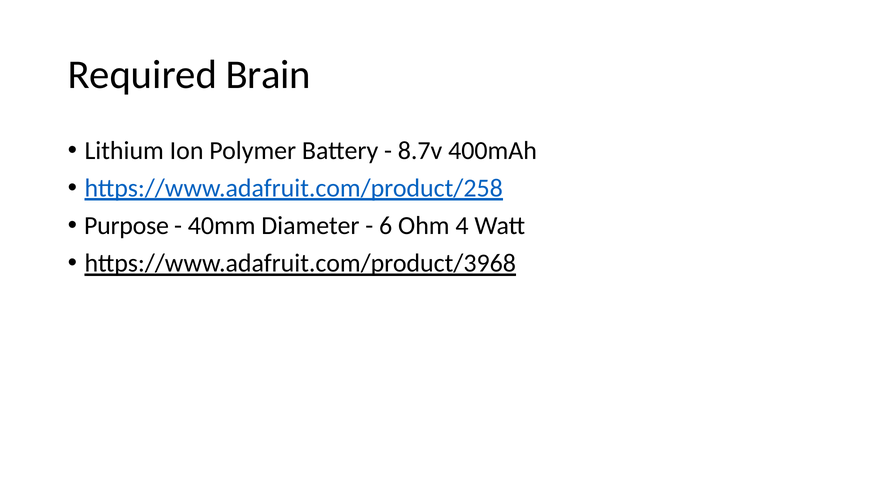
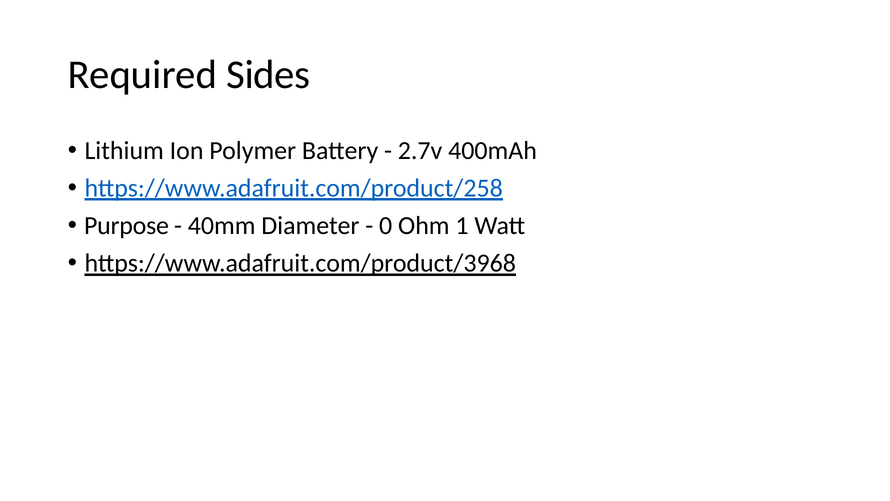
Brain: Brain -> Sides
8.7v: 8.7v -> 2.7v
6: 6 -> 0
4: 4 -> 1
